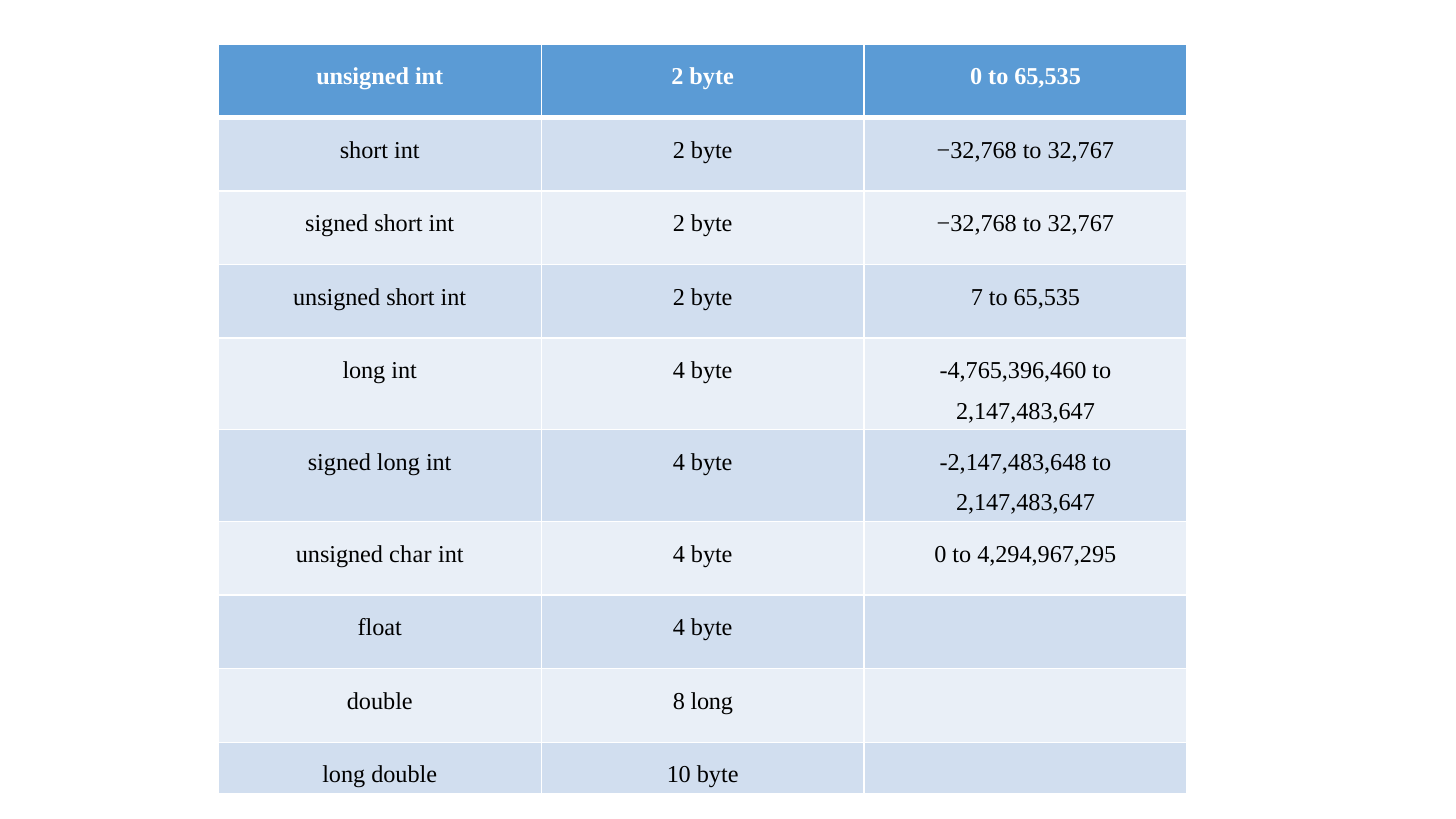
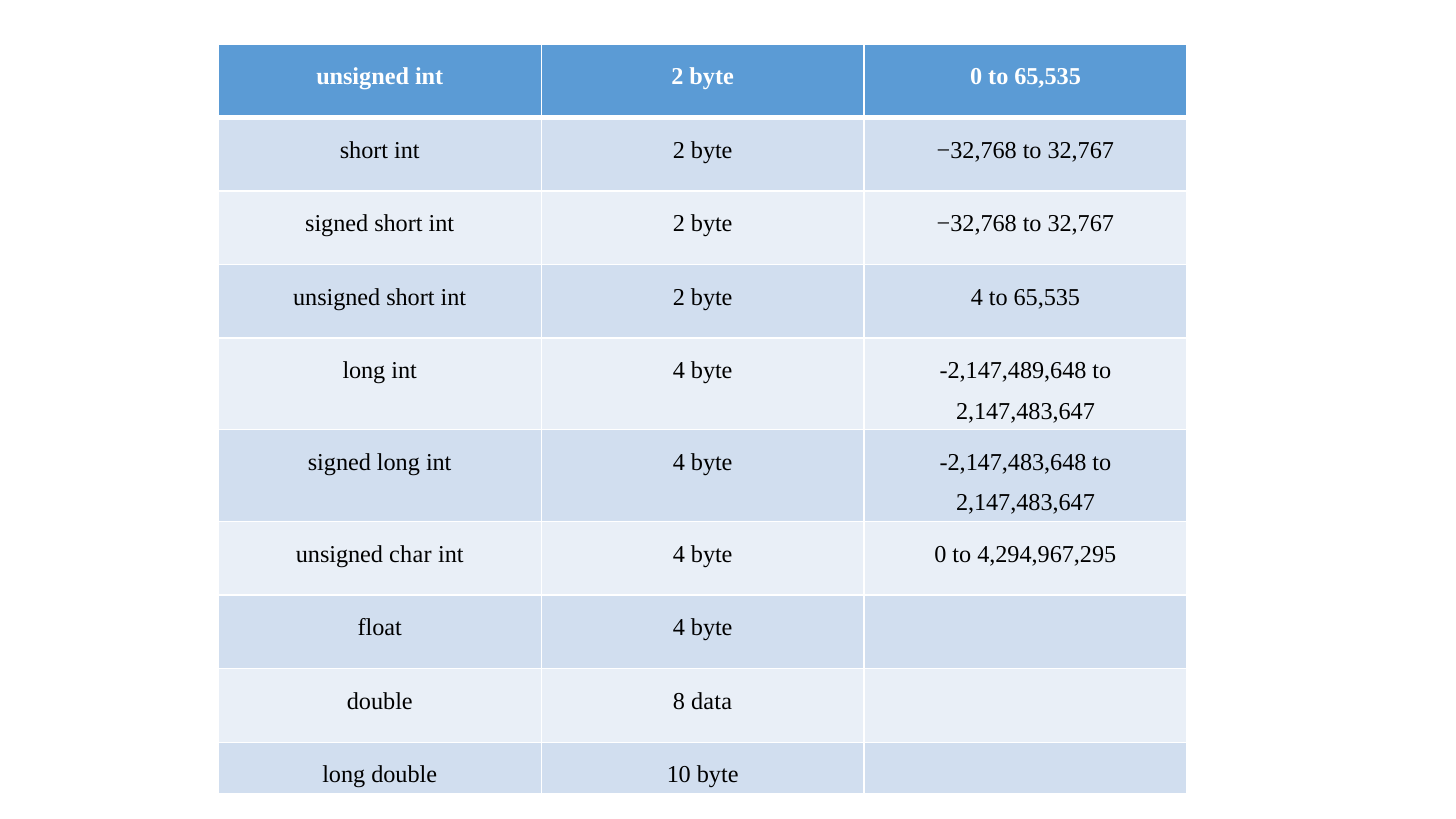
byte 7: 7 -> 4
-4,765,396,460: -4,765,396,460 -> -2,147,489,648
8 long: long -> data
